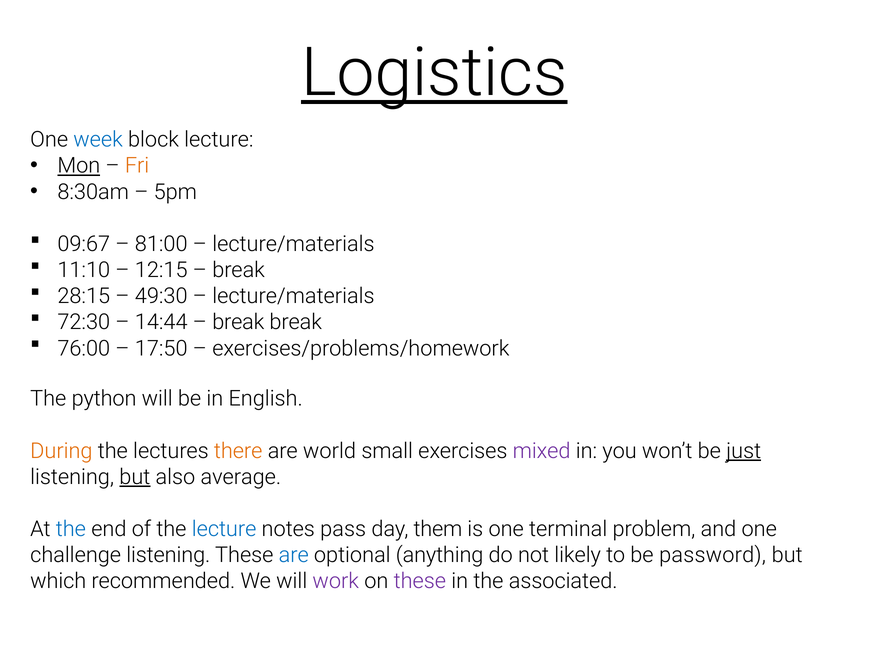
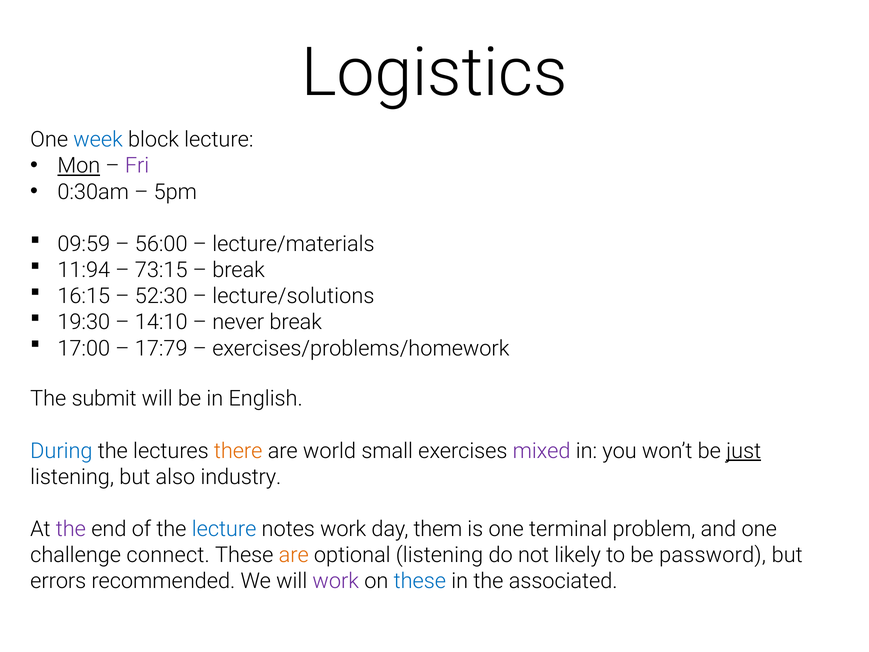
Logistics underline: present -> none
Fri colour: orange -> purple
8:30am: 8:30am -> 0:30am
09:67: 09:67 -> 09:59
81:00: 81:00 -> 56:00
11:10: 11:10 -> 11:94
12:15: 12:15 -> 73:15
28:15: 28:15 -> 16:15
49:30: 49:30 -> 52:30
lecture/materials at (293, 296): lecture/materials -> lecture/solutions
72:30: 72:30 -> 19:30
14:44: 14:44 -> 14:10
break at (238, 322): break -> never
76:00: 76:00 -> 17:00
17:50: 17:50 -> 17:79
python: python -> submit
During colour: orange -> blue
but at (135, 477) underline: present -> none
average: average -> industry
the at (71, 529) colour: blue -> purple
notes pass: pass -> work
challenge listening: listening -> connect
are at (294, 555) colour: blue -> orange
optional anything: anything -> listening
which: which -> errors
these at (420, 581) colour: purple -> blue
